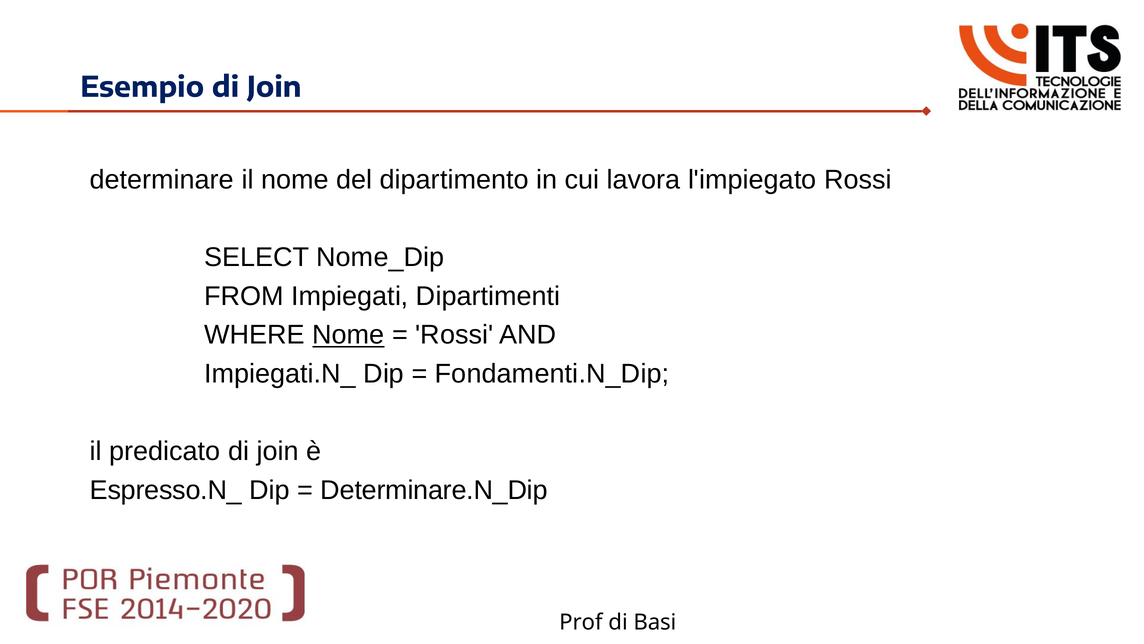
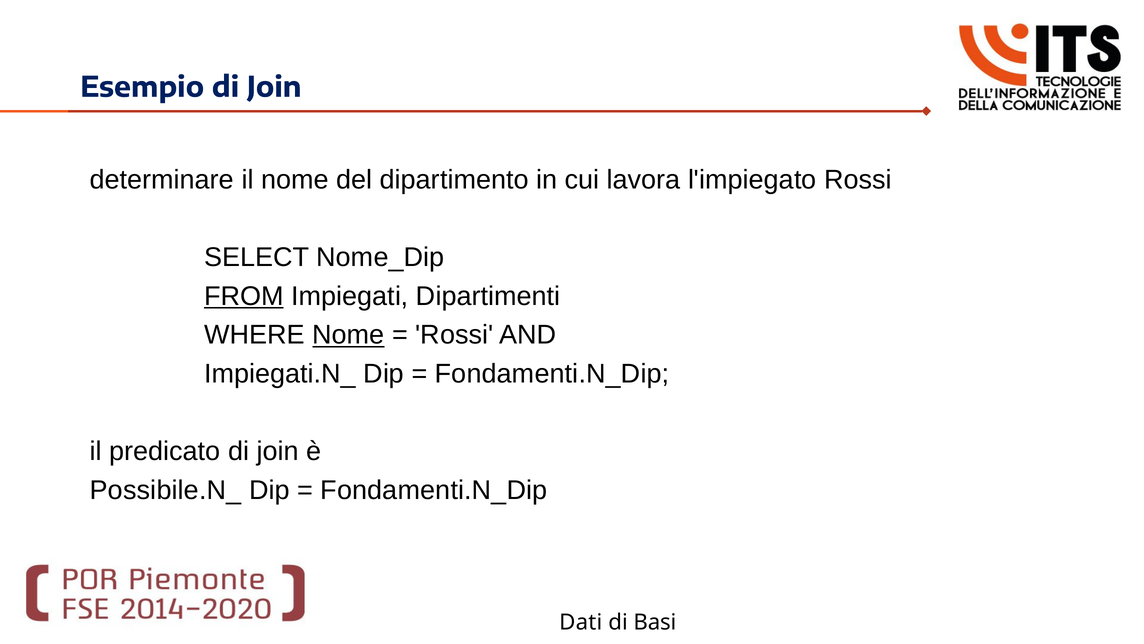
FROM underline: none -> present
Espresso.N_: Espresso.N_ -> Possibile.N_
Determinare.N_Dip at (434, 490): Determinare.N_Dip -> Fondamenti.N_Dip
Prof: Prof -> Dati
